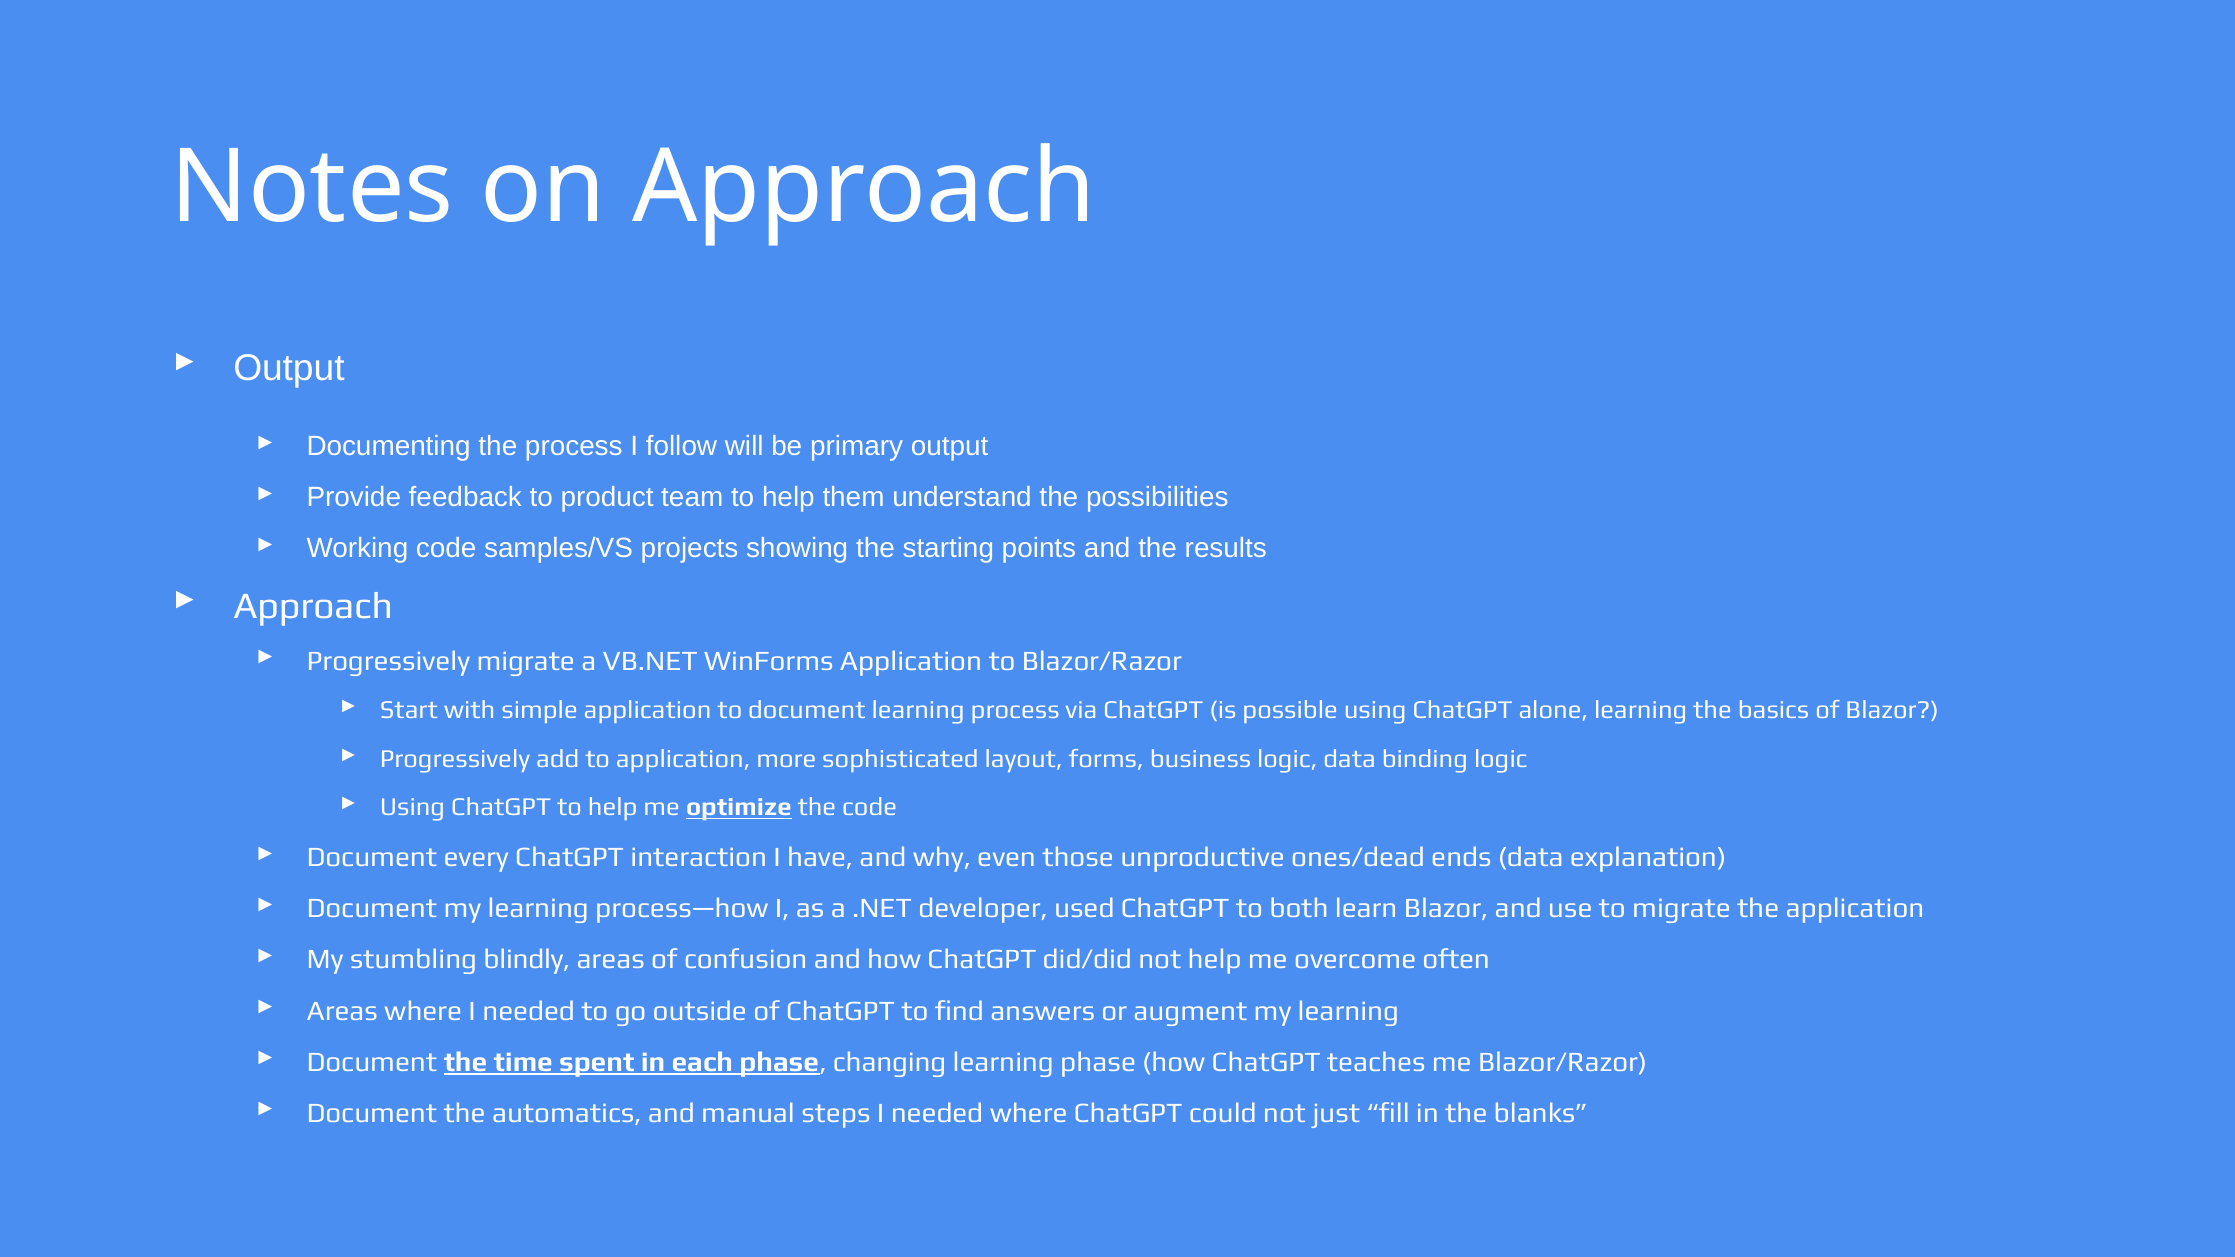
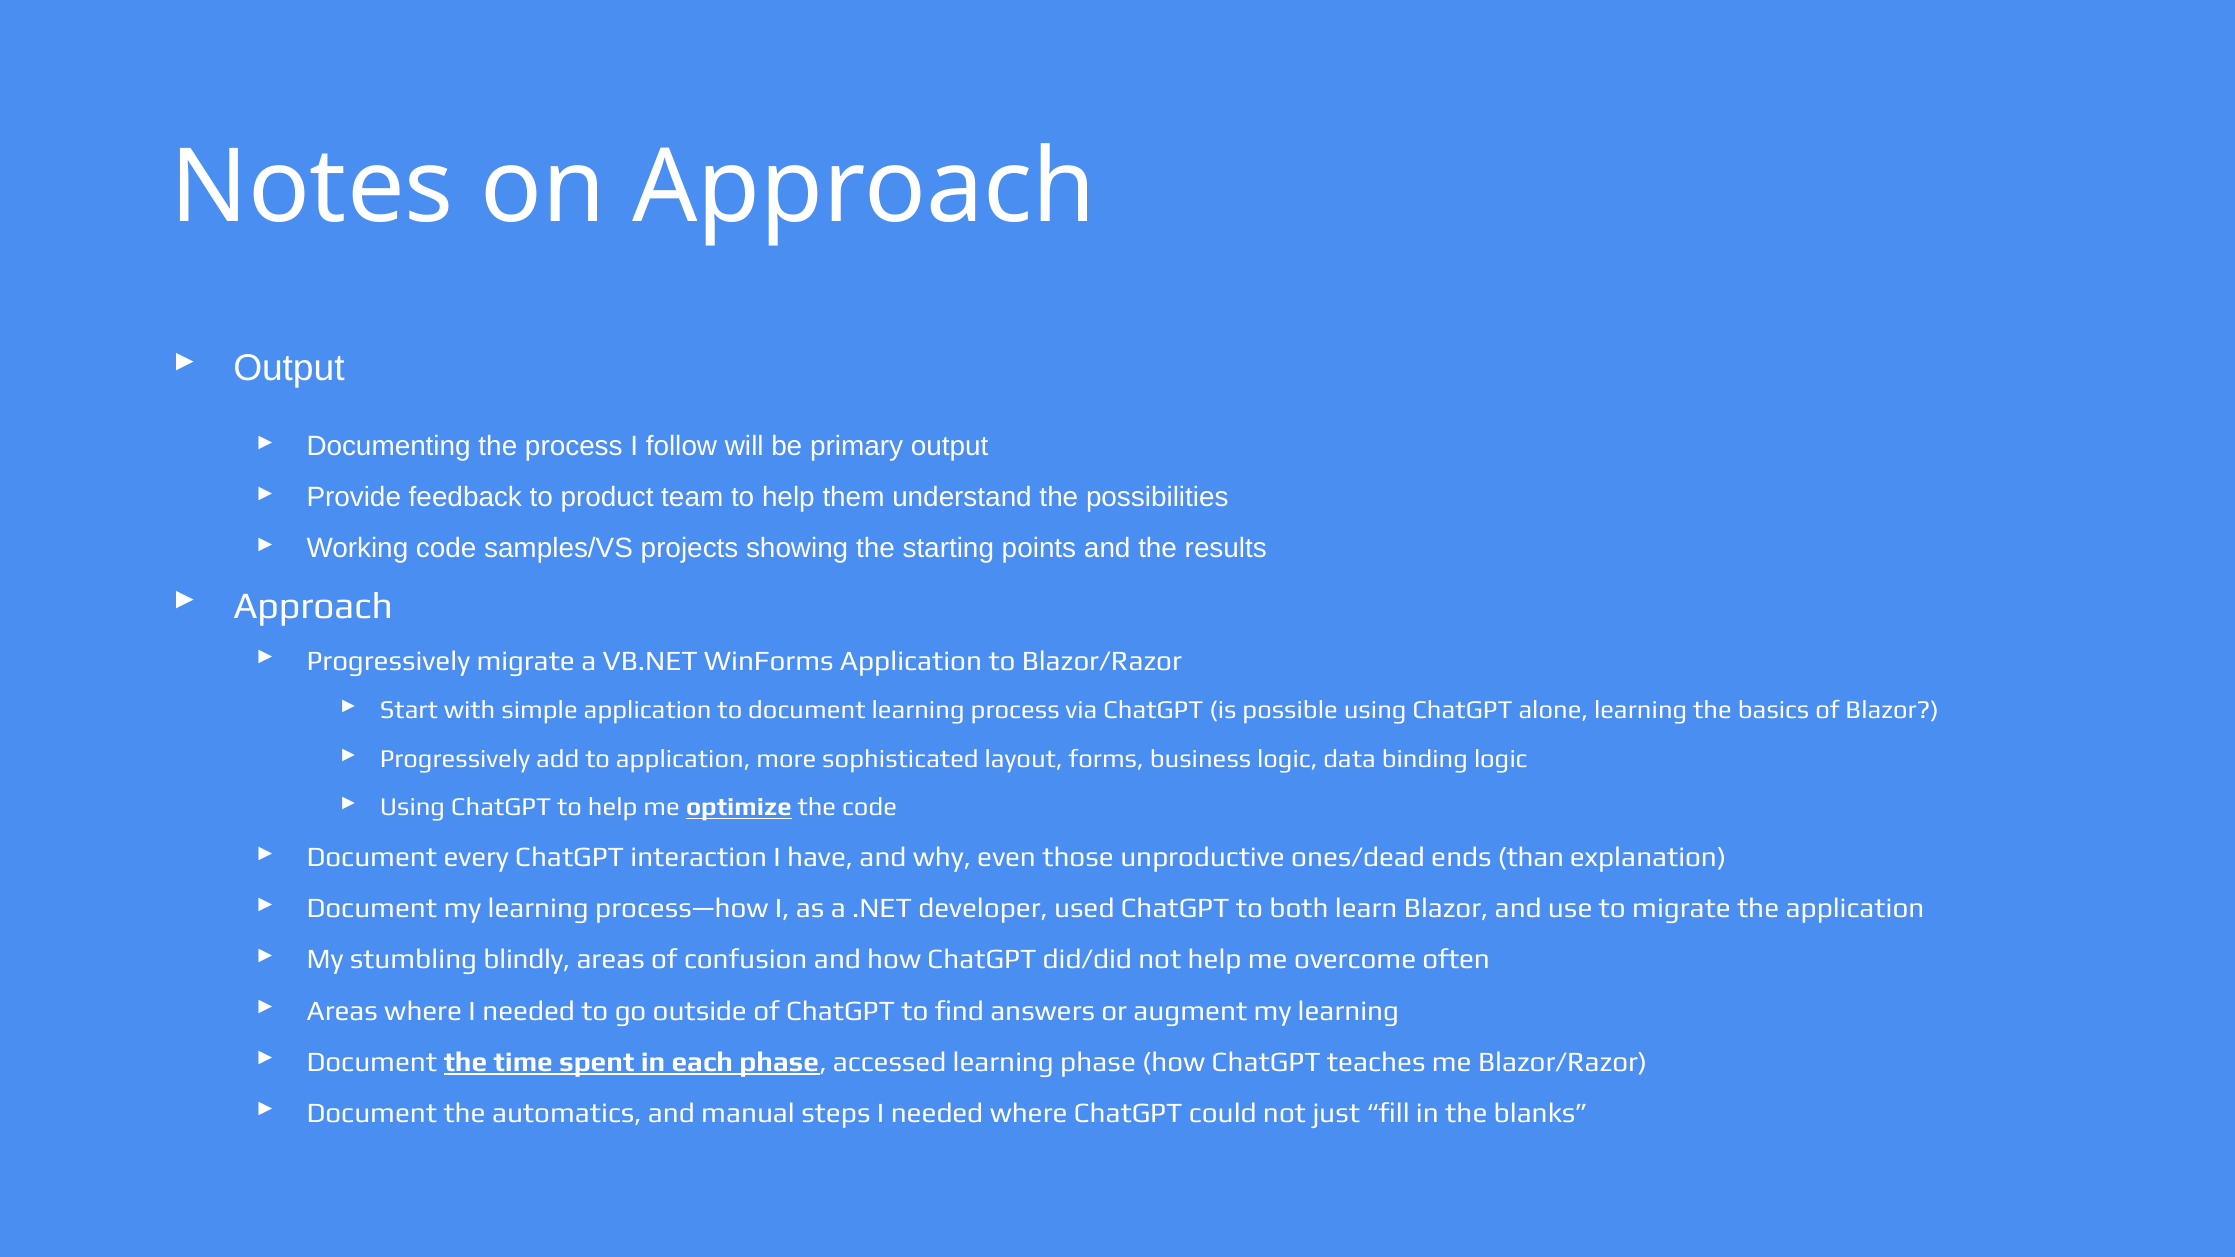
ends data: data -> than
changing: changing -> accessed
